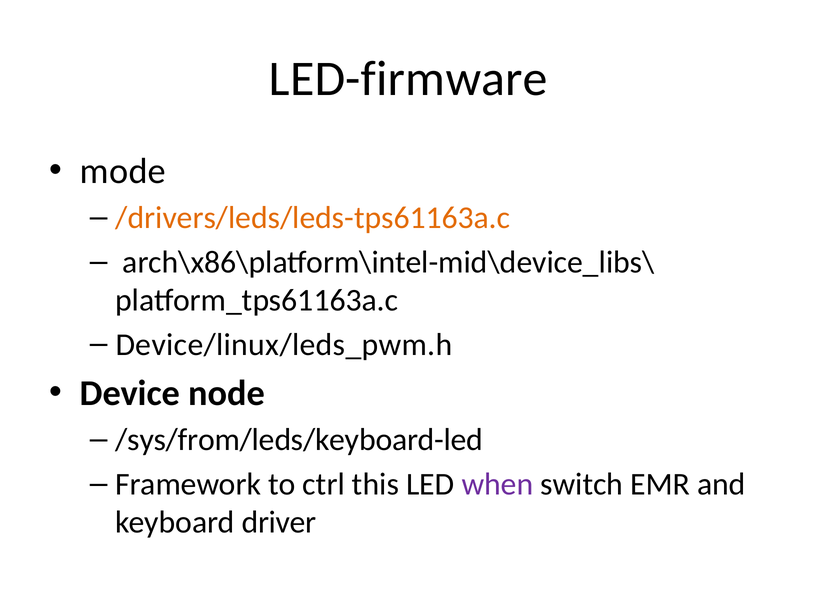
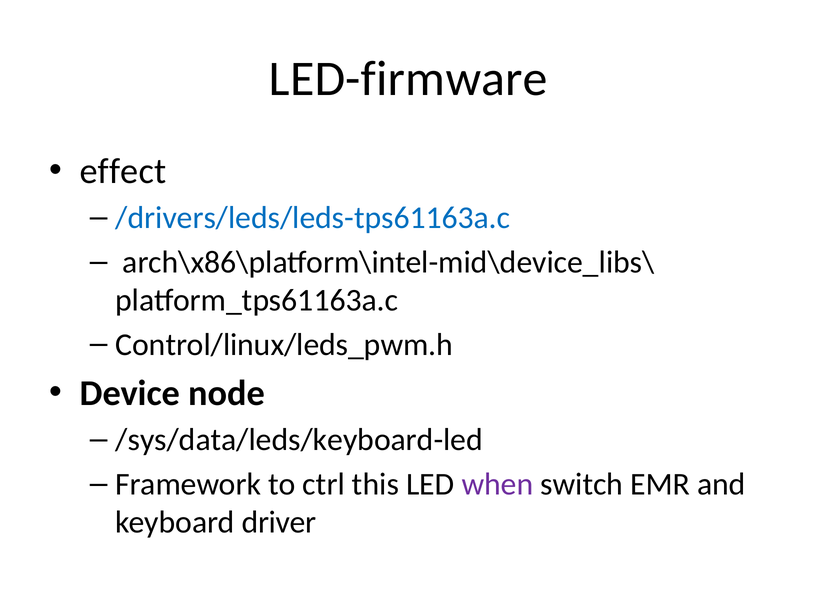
mode: mode -> effect
/drivers/leds/leds-tps61163a.c colour: orange -> blue
Device/linux/leds_pwm.h: Device/linux/leds_pwm.h -> Control/linux/leds_pwm.h
/sys/from/leds/keyboard-led: /sys/from/leds/keyboard-led -> /sys/data/leds/keyboard-led
